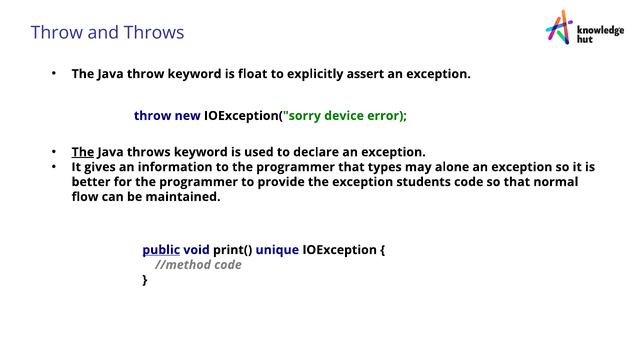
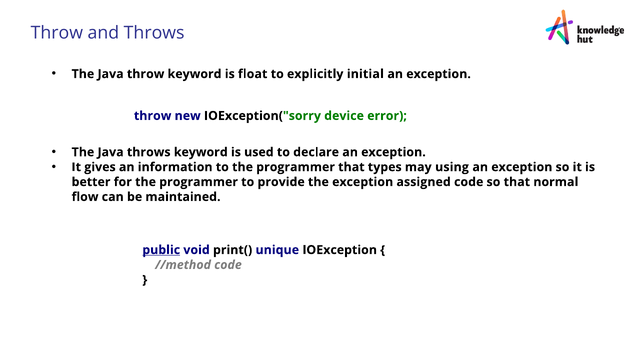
assert: assert -> initial
The at (83, 152) underline: present -> none
alone: alone -> using
students: students -> assigned
